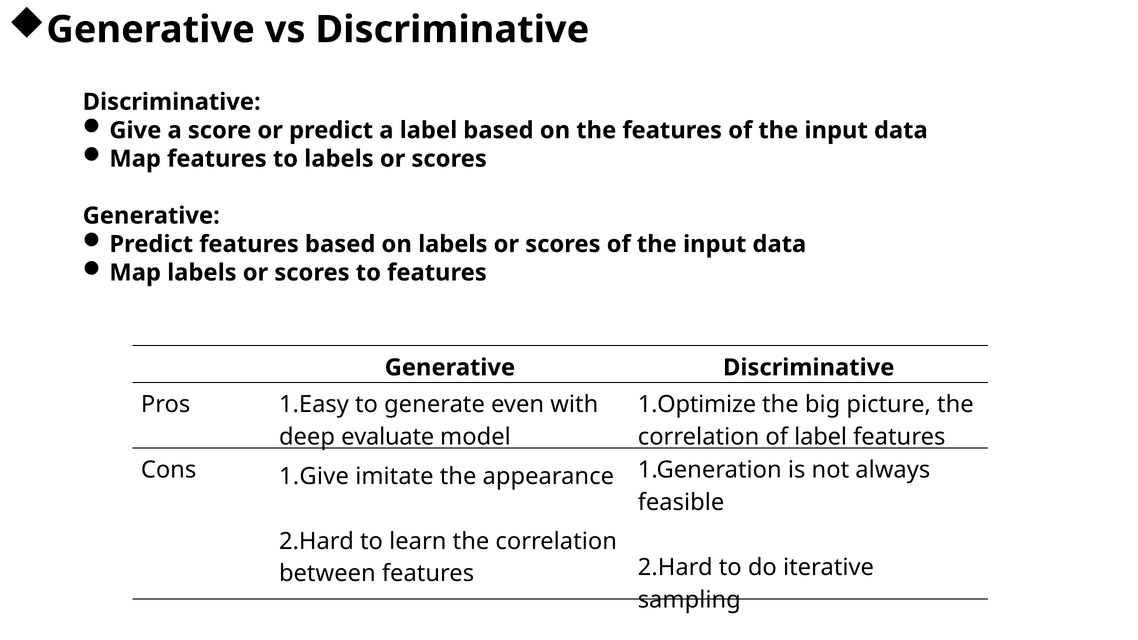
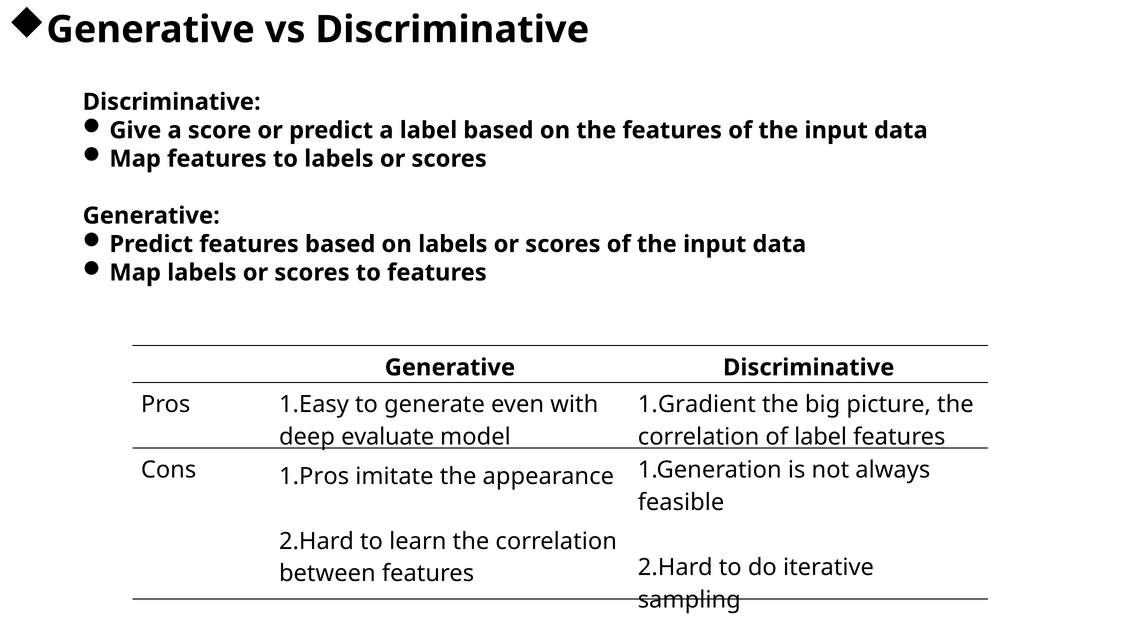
1.Optimize: 1.Optimize -> 1.Gradient
1.Give: 1.Give -> 1.Pros
